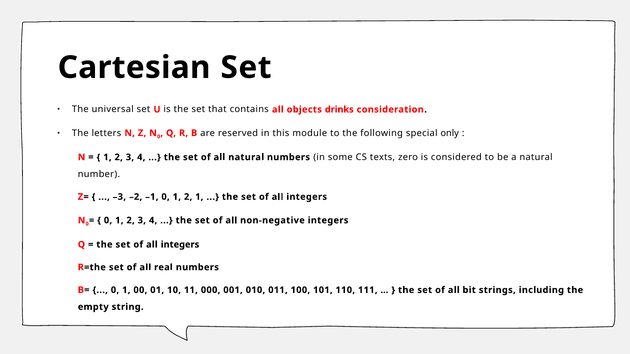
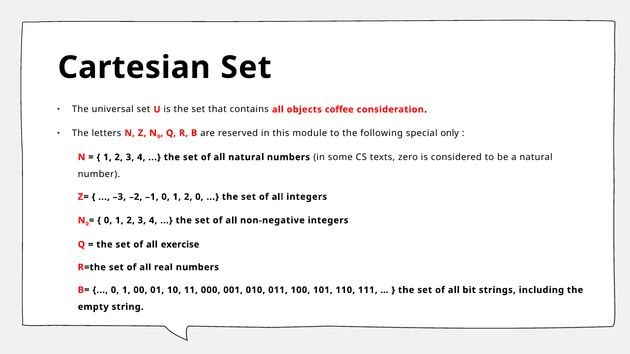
drinks: drinks -> coffee
2 1: 1 -> 0
integers at (180, 245): integers -> exercise
